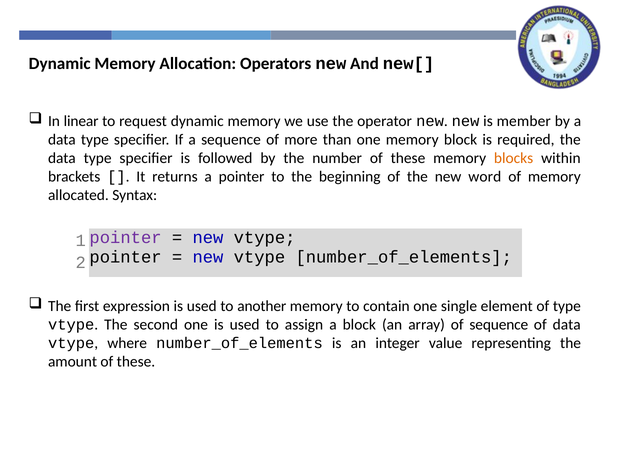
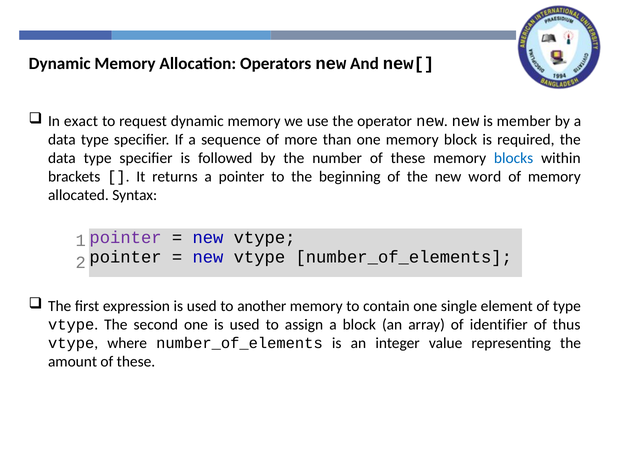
linear: linear -> exact
blocks colour: orange -> blue
of sequence: sequence -> identifier
of data: data -> thus
